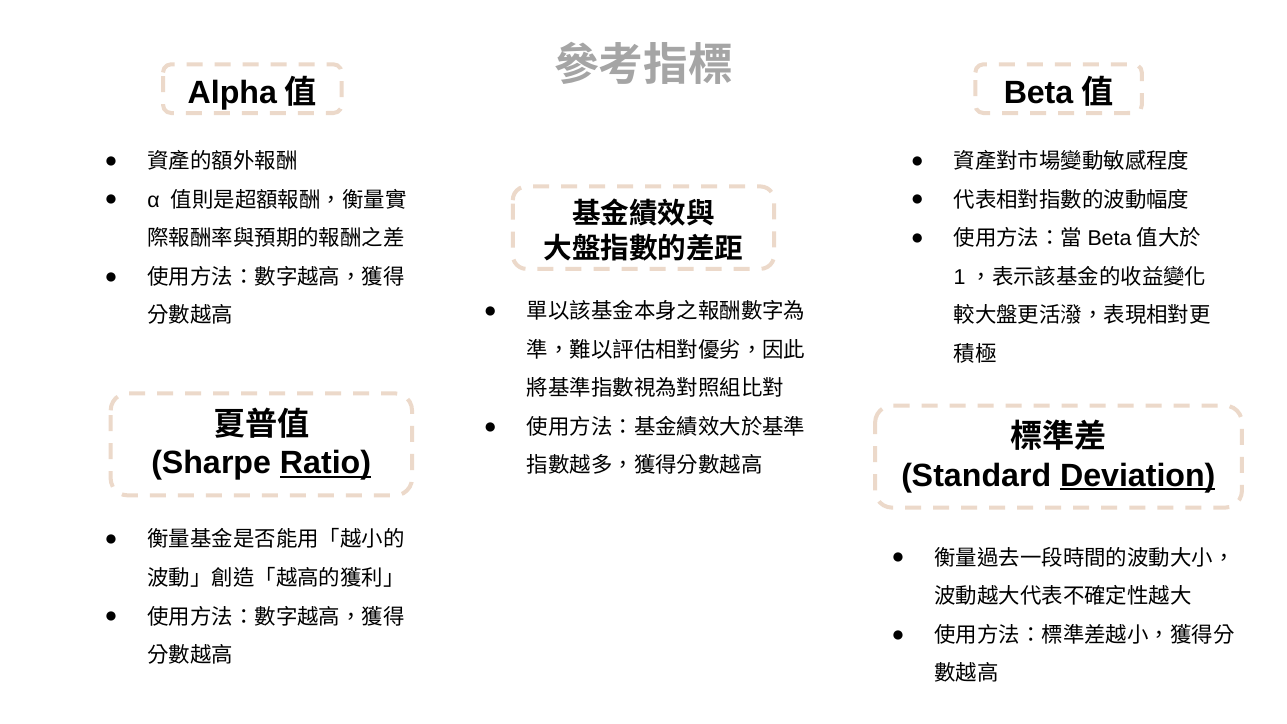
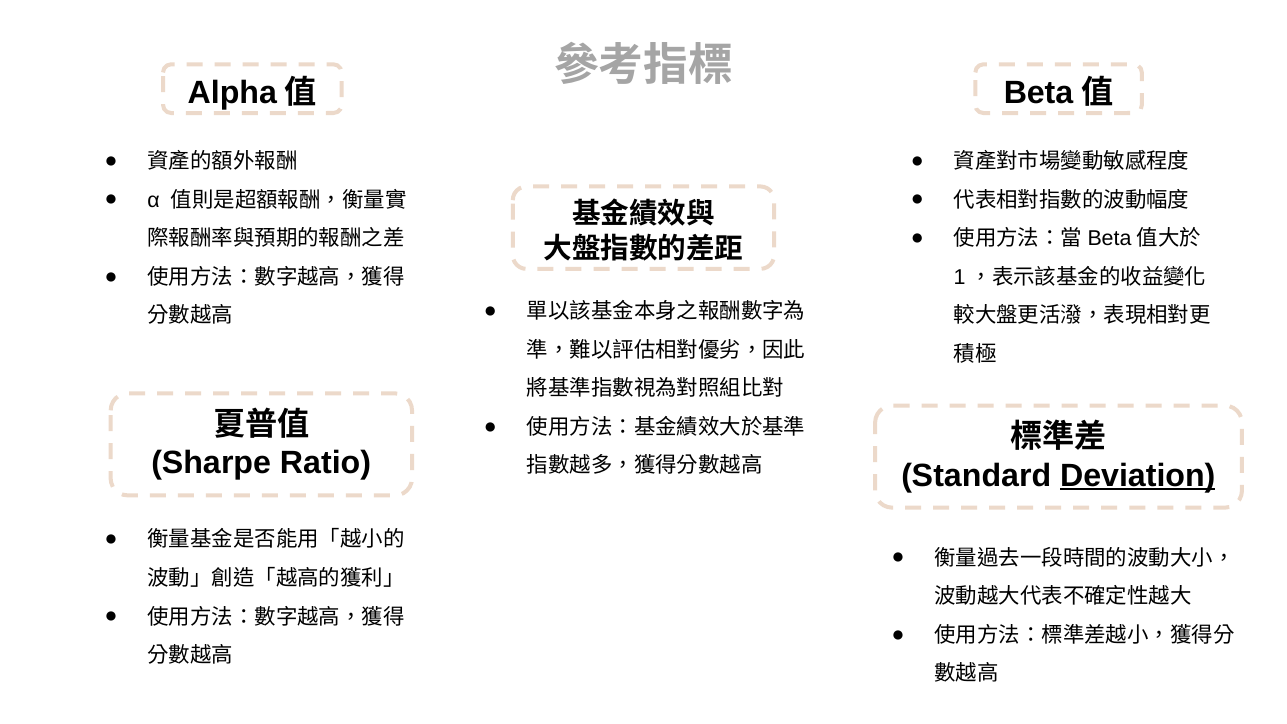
Ratio underline: present -> none
